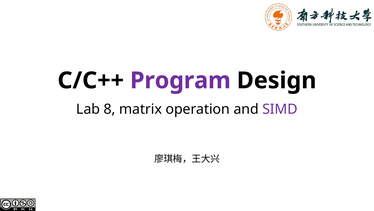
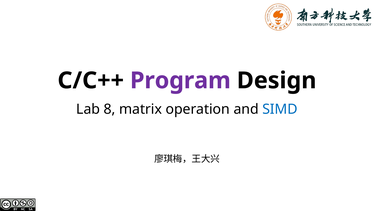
SIMD colour: purple -> blue
